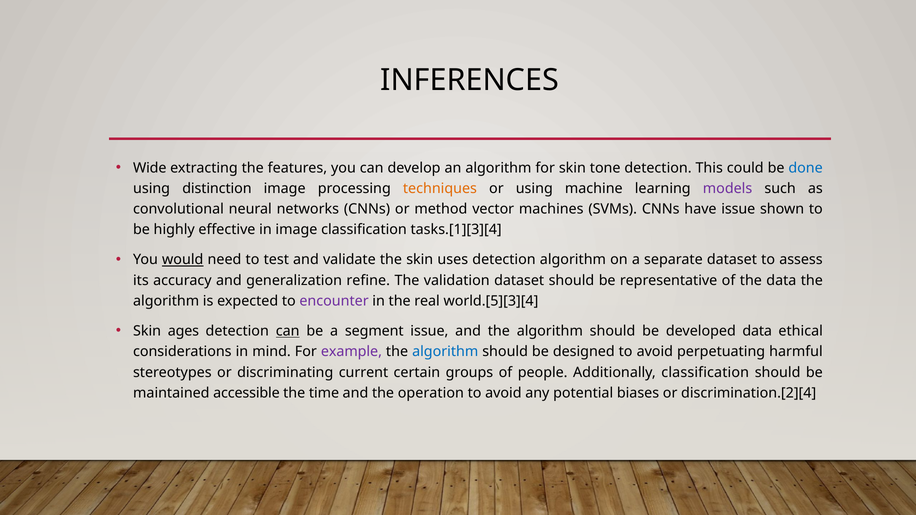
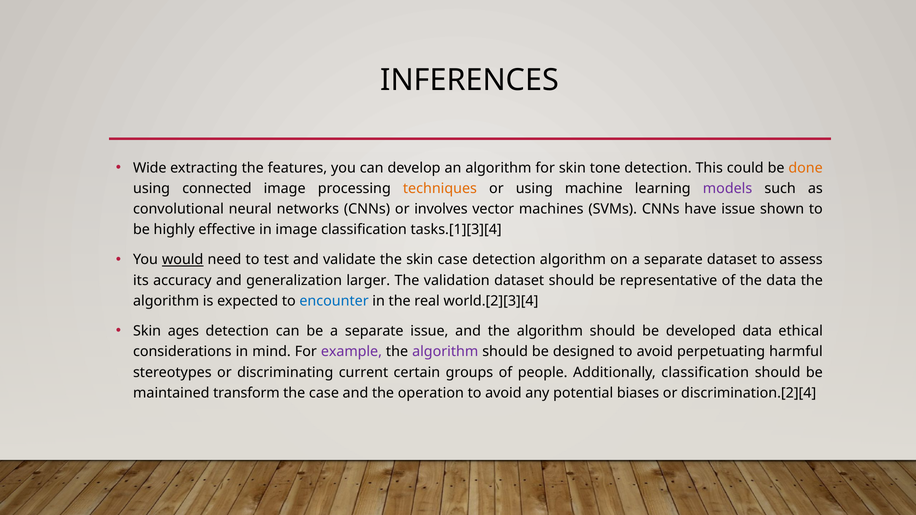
done colour: blue -> orange
distinction: distinction -> connected
method: method -> involves
skin uses: uses -> case
refine: refine -> larger
encounter colour: purple -> blue
world.[5][3][4: world.[5][3][4 -> world.[2][3][4
can at (288, 331) underline: present -> none
be a segment: segment -> separate
algorithm at (445, 352) colour: blue -> purple
accessible: accessible -> transform
the time: time -> case
